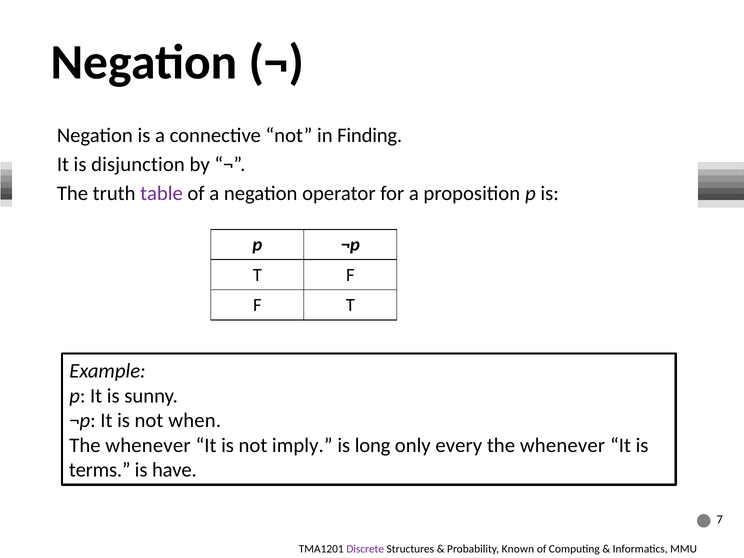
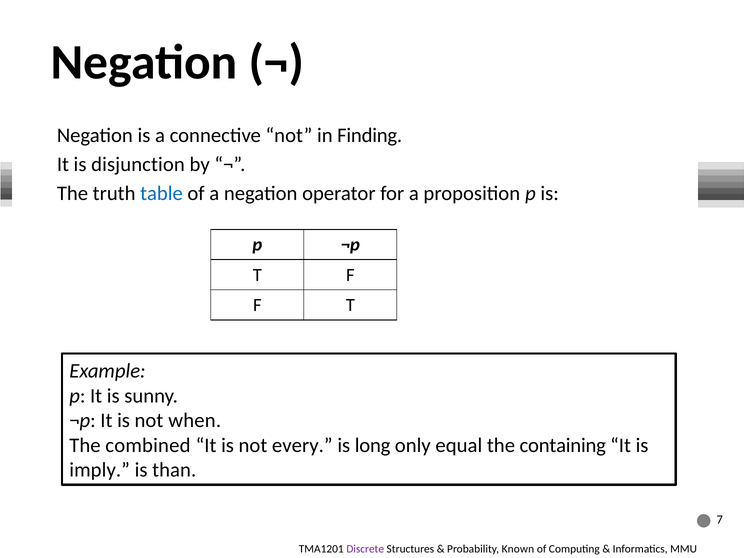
table colour: purple -> blue
whenever at (148, 445): whenever -> combined
imply: imply -> every
every: every -> equal
whenever at (563, 445): whenever -> containing
terms: terms -> imply
have: have -> than
